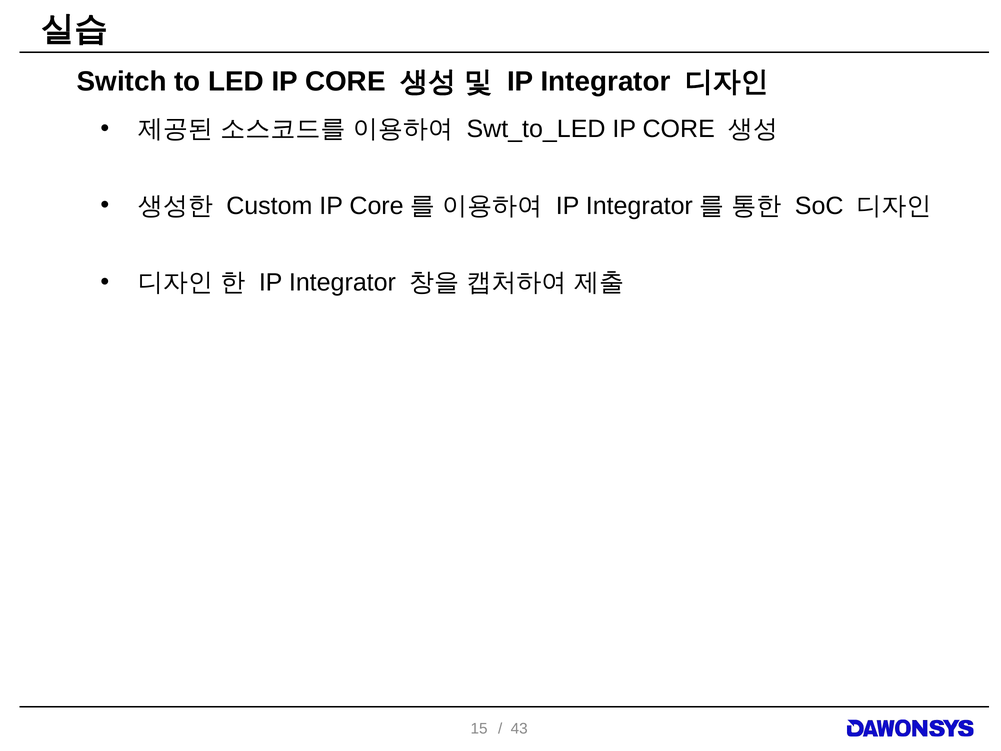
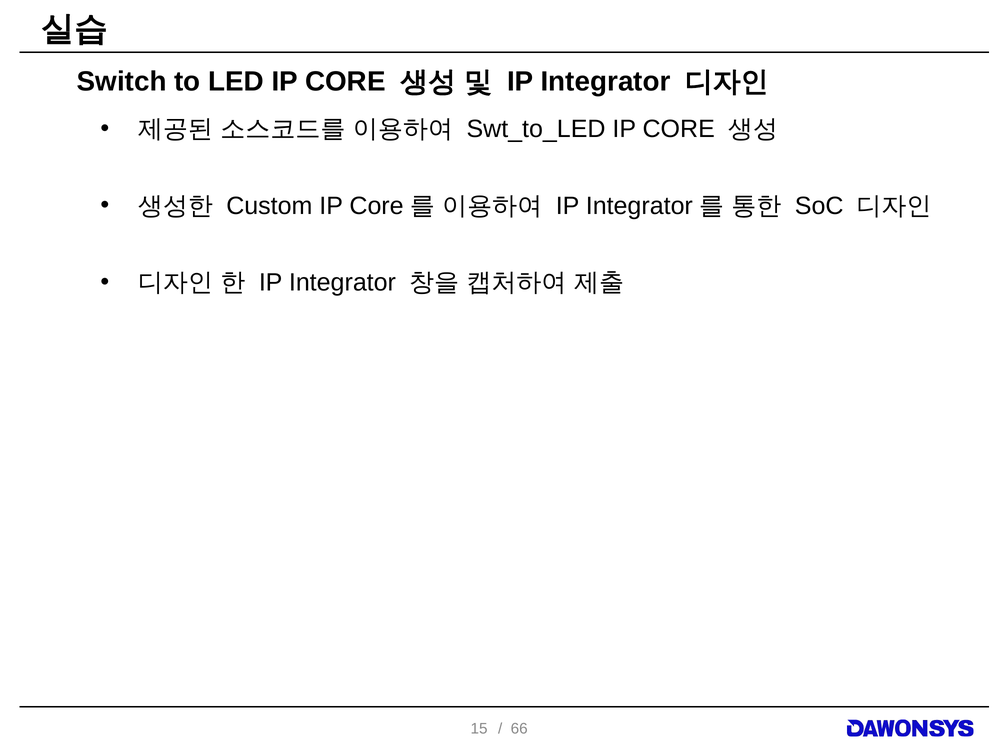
43: 43 -> 66
